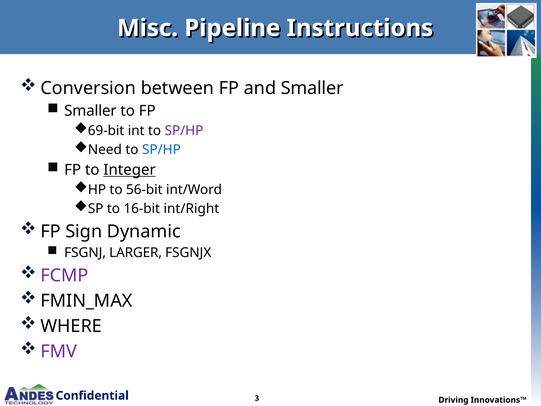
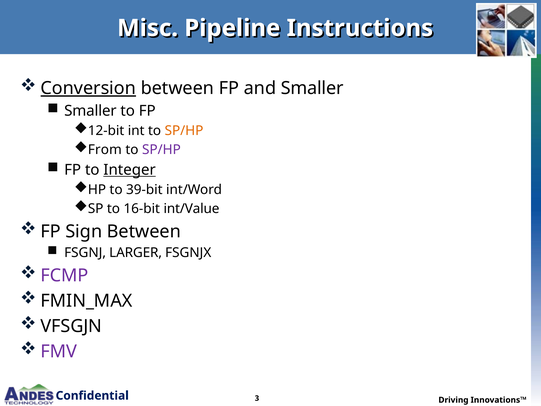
Conversion underline: none -> present
69-bit: 69-bit -> 12-bit
SP/HP at (184, 131) colour: purple -> orange
Need: Need -> From
SP/HP at (161, 150) colour: blue -> purple
56-bit: 56-bit -> 39-bit
int/Right: int/Right -> int/Value
Sign Dynamic: Dynamic -> Between
WHERE: WHERE -> VFSGJN
